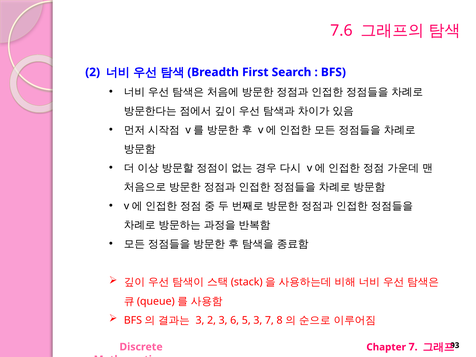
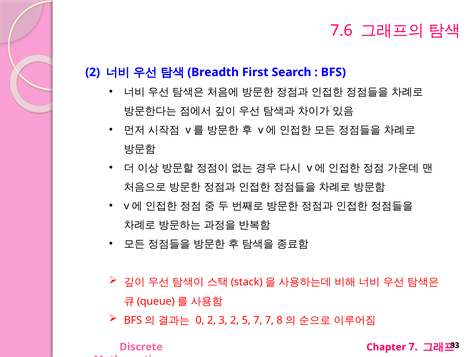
3 at (200, 320): 3 -> 0
3 6: 6 -> 2
5 3: 3 -> 7
